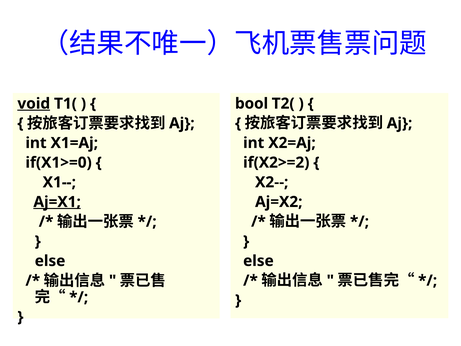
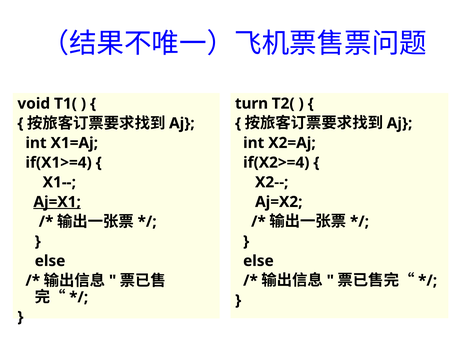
bool: bool -> turn
void underline: present -> none
if(X2>=2: if(X2>=2 -> if(X2>=4
if(X1>=0: if(X1>=0 -> if(X1>=4
